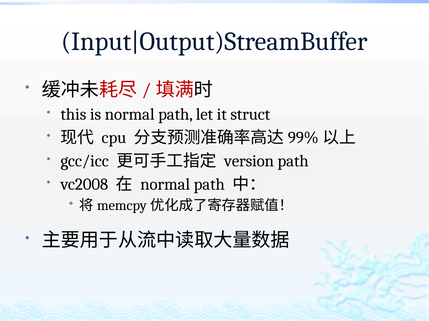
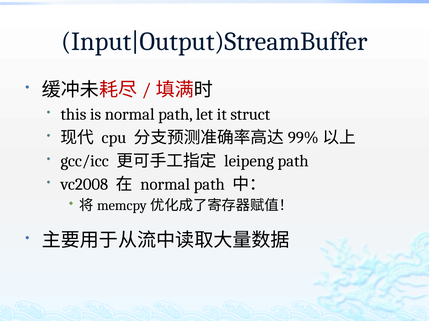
version: version -> leipeng
